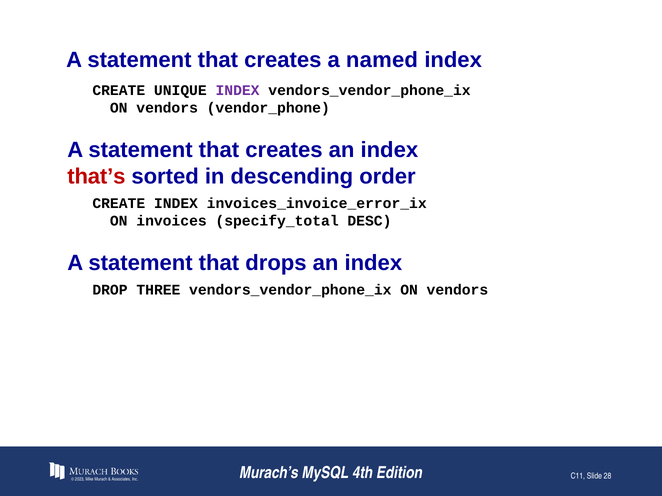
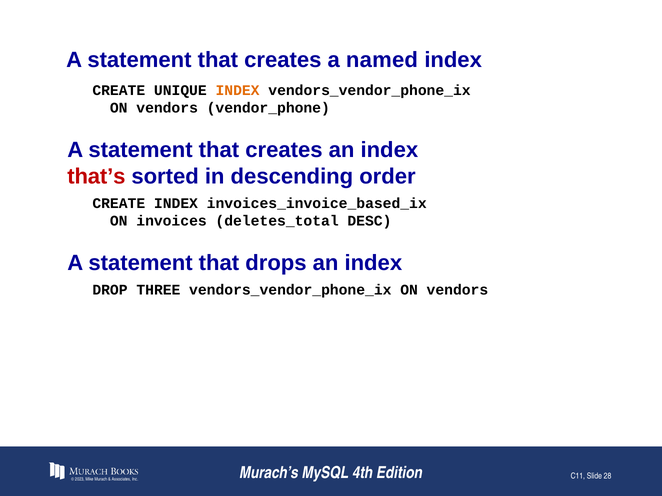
INDEX at (238, 90) colour: purple -> orange
invoices_invoice_error_ix: invoices_invoice_error_ix -> invoices_invoice_based_ix
specify_total: specify_total -> deletes_total
